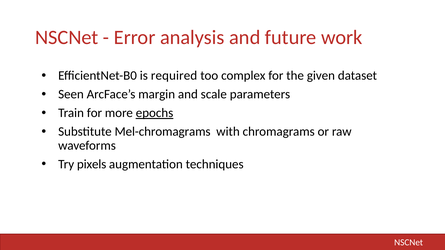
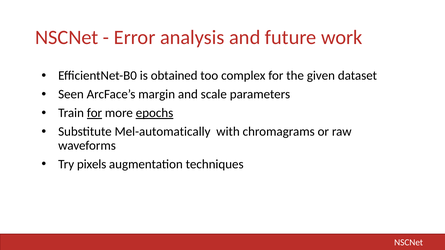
required: required -> obtained
for at (94, 113) underline: none -> present
Mel-chromagrams: Mel-chromagrams -> Mel-automatically
